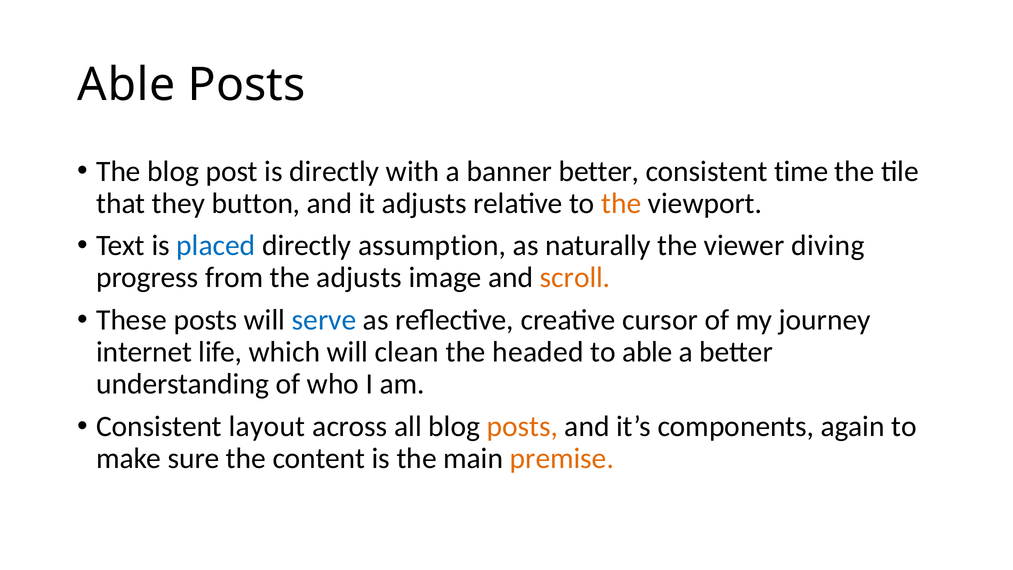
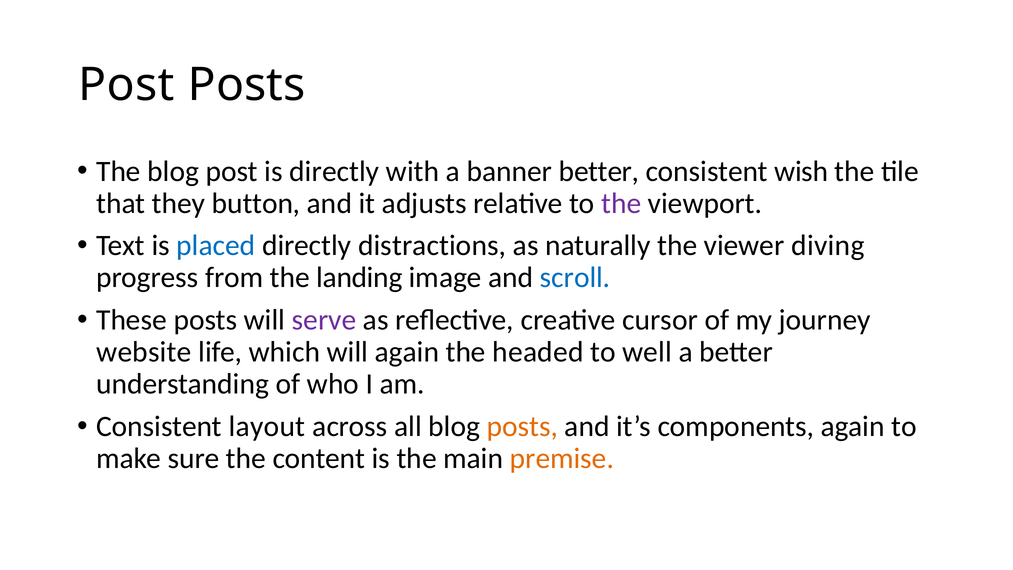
Able at (126, 85): Able -> Post
time: time -> wish
the at (621, 203) colour: orange -> purple
assumption: assumption -> distractions
the adjusts: adjusts -> landing
scroll colour: orange -> blue
serve colour: blue -> purple
internet: internet -> website
will clean: clean -> again
to able: able -> well
